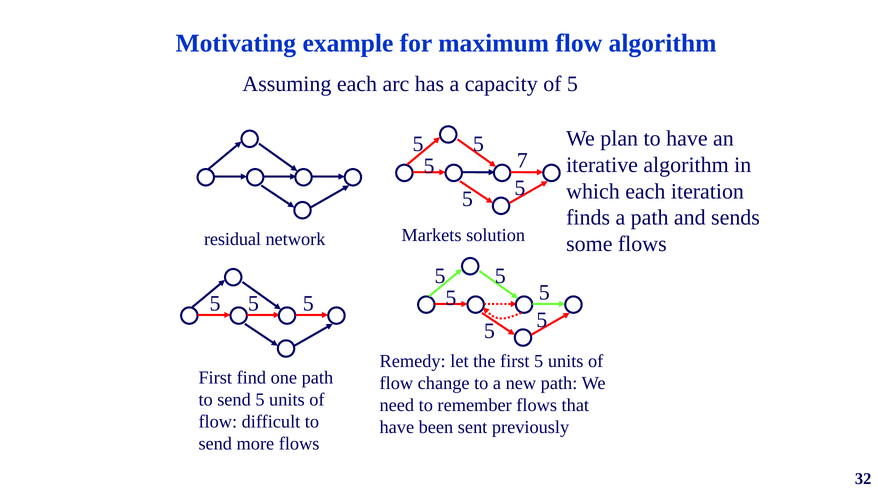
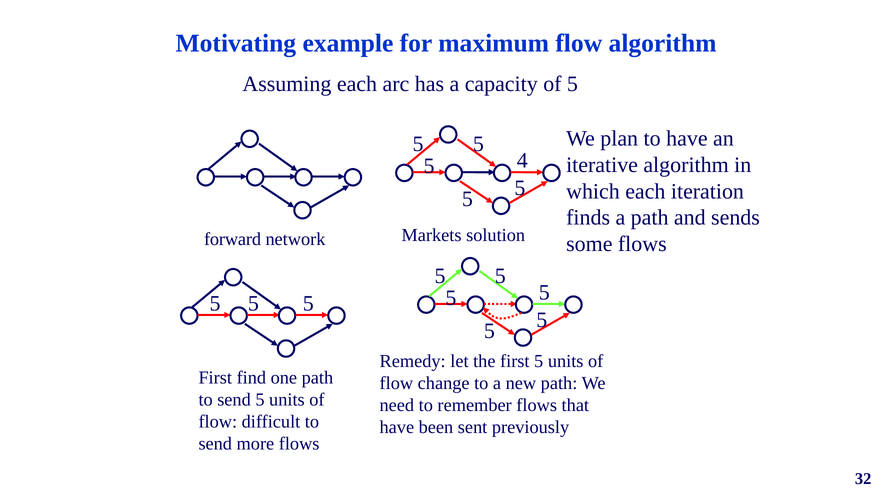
7: 7 -> 4
residual: residual -> forward
